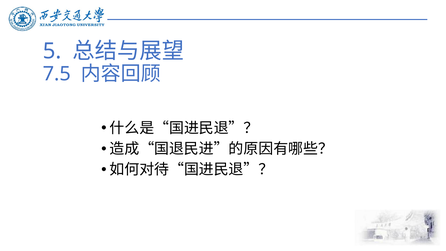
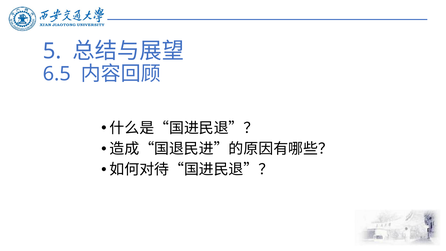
7.5: 7.5 -> 6.5
